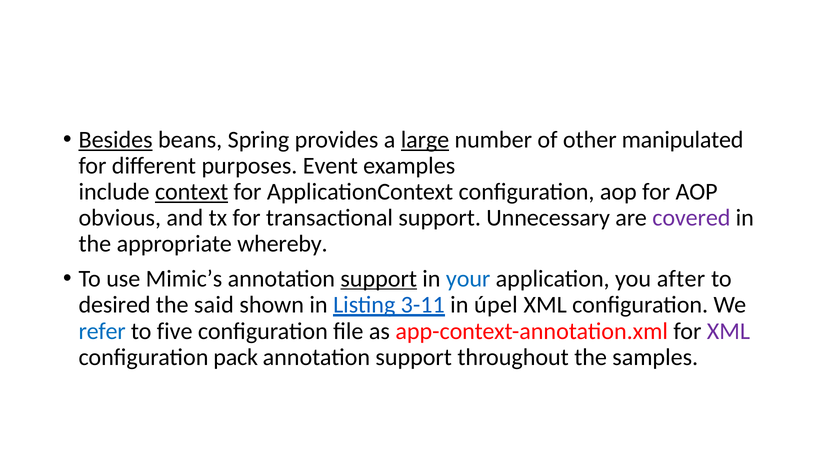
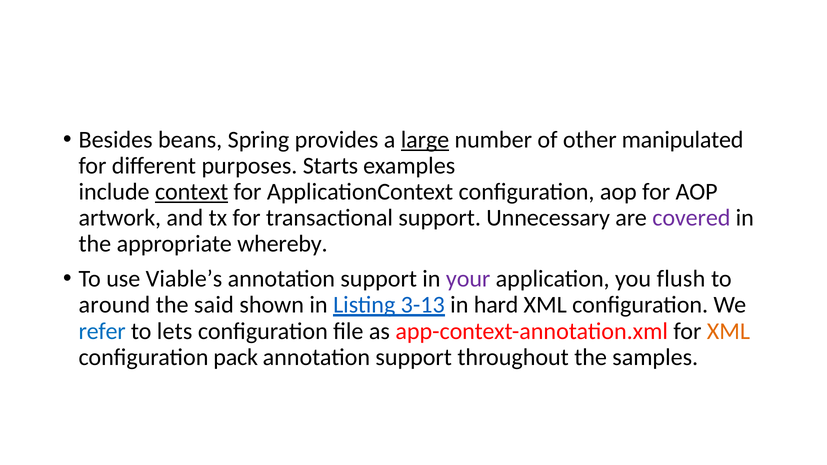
Besides underline: present -> none
Event: Event -> Starts
obvious: obvious -> artwork
Mimic’s: Mimic’s -> Viable’s
support at (379, 279) underline: present -> none
your colour: blue -> purple
after: after -> flush
desired: desired -> around
3-11: 3-11 -> 3-13
úpel: úpel -> hard
five: five -> lets
XML at (728, 331) colour: purple -> orange
